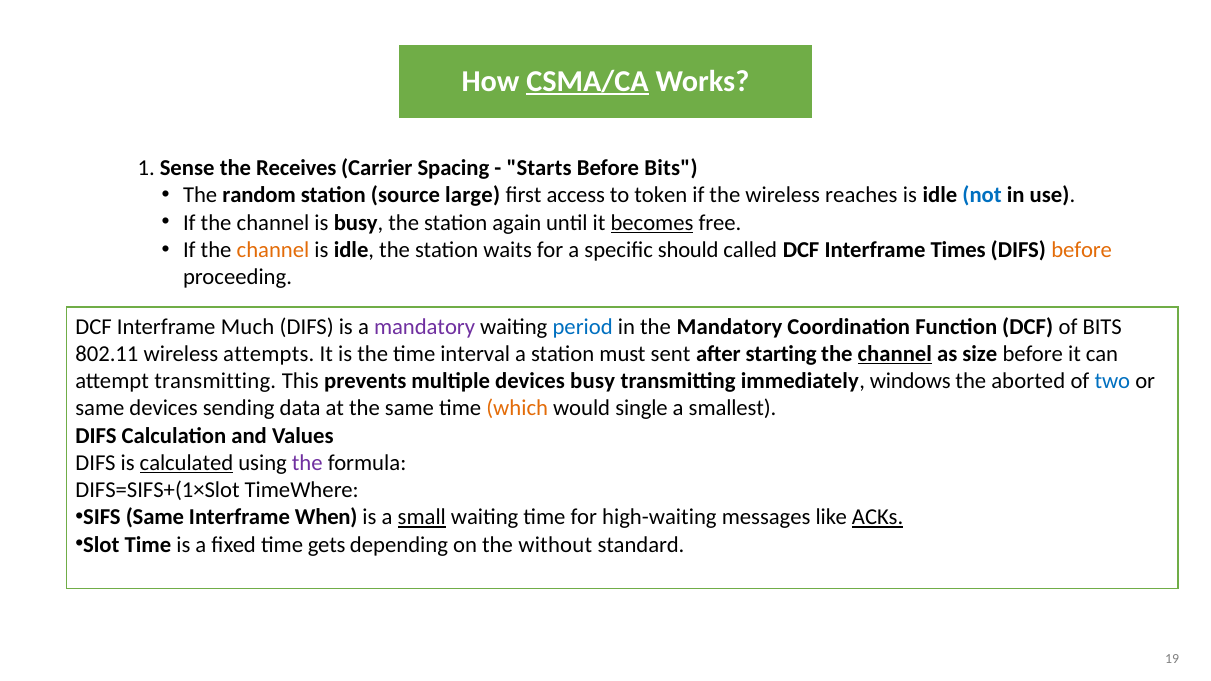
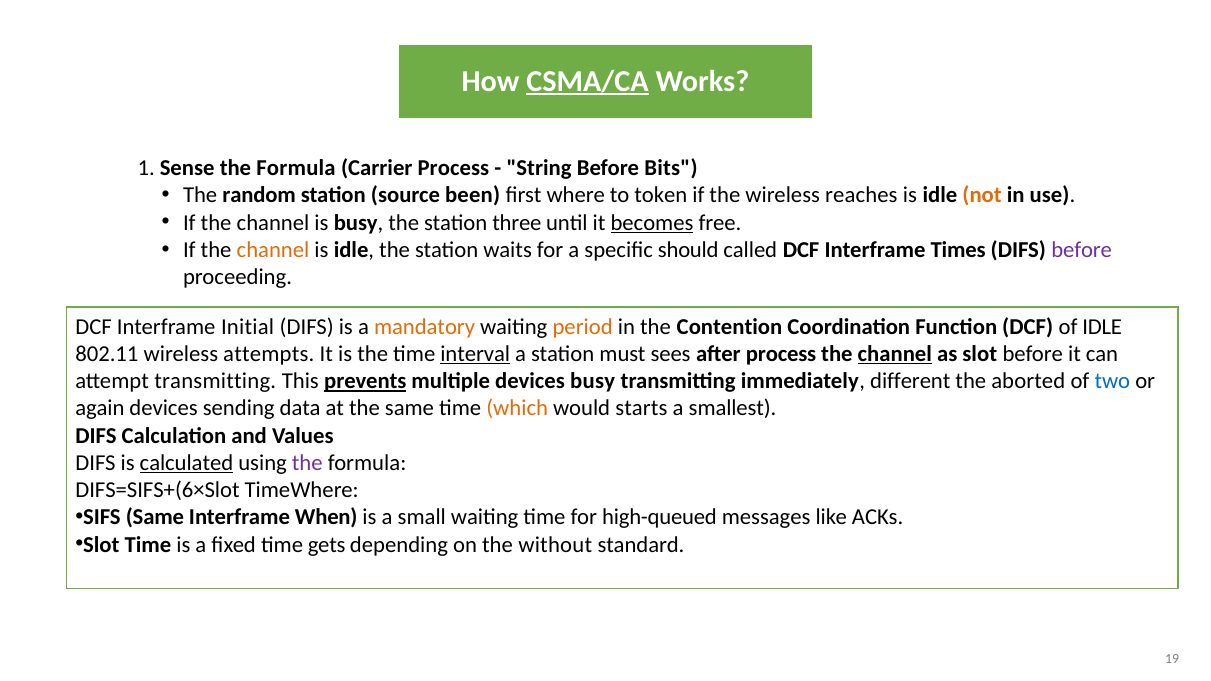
Sense the Receives: Receives -> Formula
Carrier Spacing: Spacing -> Process
Starts: Starts -> String
large: large -> been
access: access -> where
not colour: blue -> orange
again: again -> three
before at (1082, 250) colour: orange -> purple
Much: Much -> Initial
mandatory at (425, 327) colour: purple -> orange
period colour: blue -> orange
the Mandatory: Mandatory -> Contention
of BITS: BITS -> IDLE
interval underline: none -> present
sent: sent -> sees
after starting: starting -> process
as size: size -> slot
prevents underline: none -> present
windows: windows -> different
same at (100, 409): same -> again
single: single -> starts
DIFS=SIFS+(1×Slot: DIFS=SIFS+(1×Slot -> DIFS=SIFS+(6×Slot
small underline: present -> none
high-waiting: high-waiting -> high-queued
ACKs underline: present -> none
